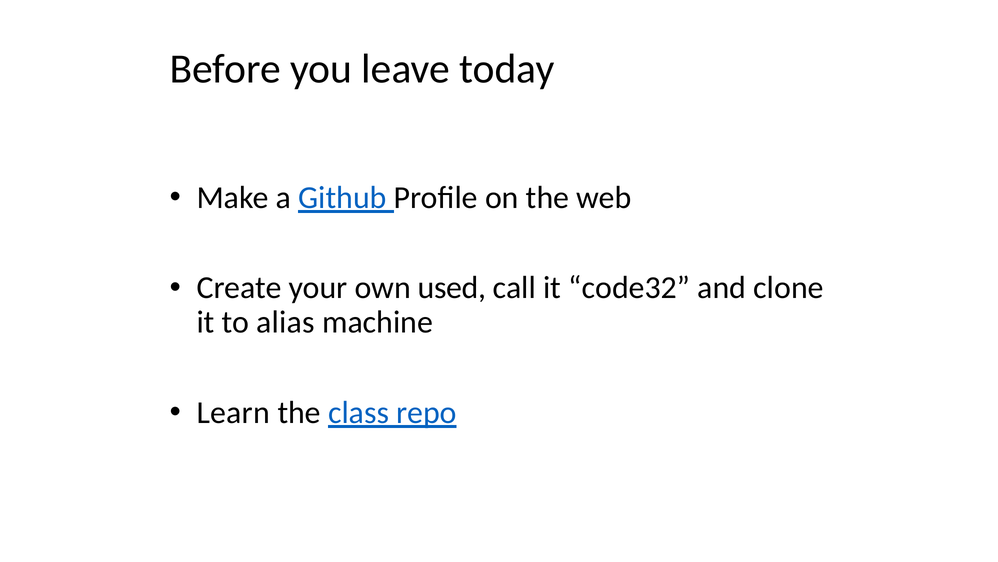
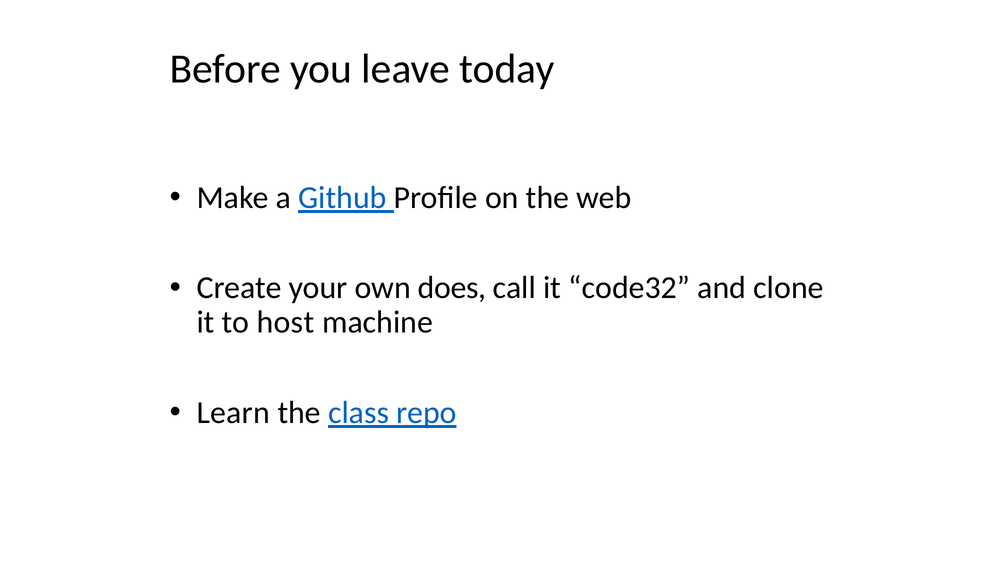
used: used -> does
alias: alias -> host
